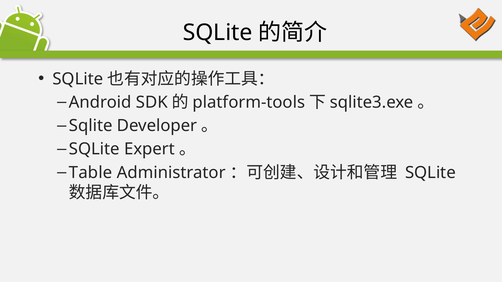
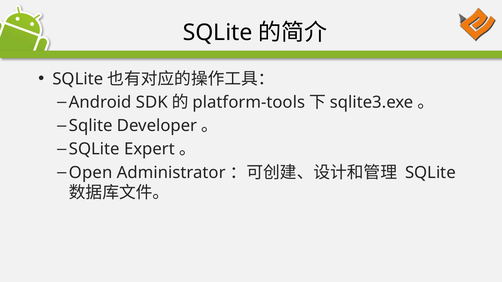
Table: Table -> Open
